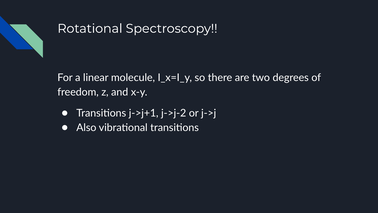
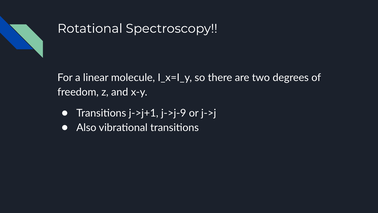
j->j-2: j->j-2 -> j->j-9
